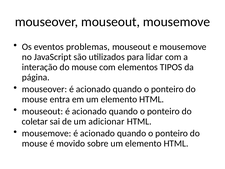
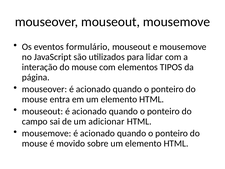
problemas: problemas -> formulário
coletar: coletar -> campo
